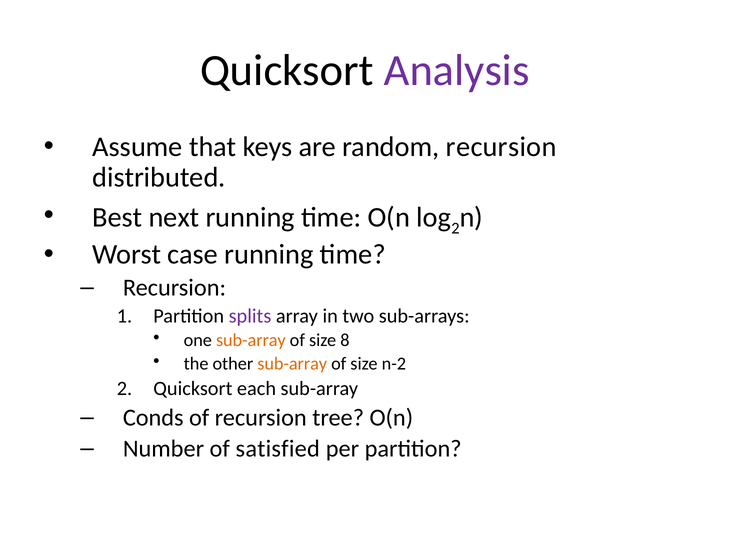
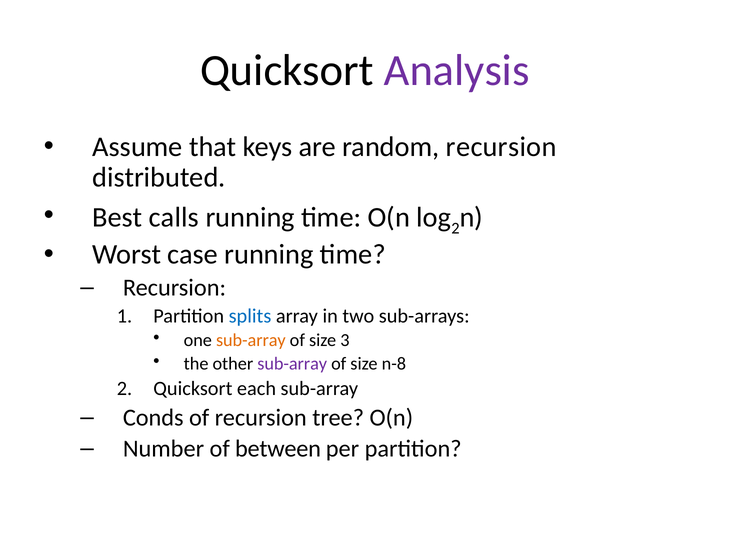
next: next -> calls
splits colour: purple -> blue
8: 8 -> 3
sub-array at (292, 364) colour: orange -> purple
n-2: n-2 -> n-8
satisfied: satisfied -> between
